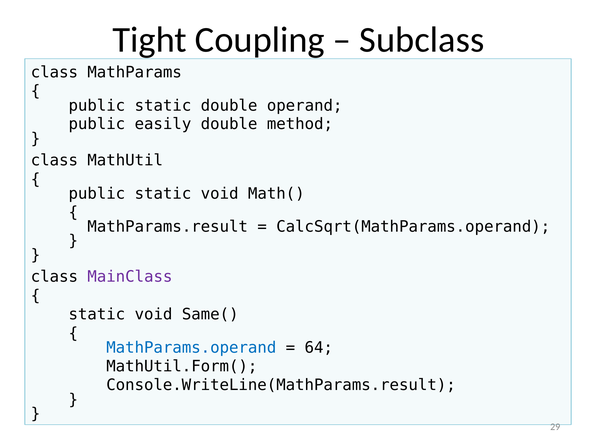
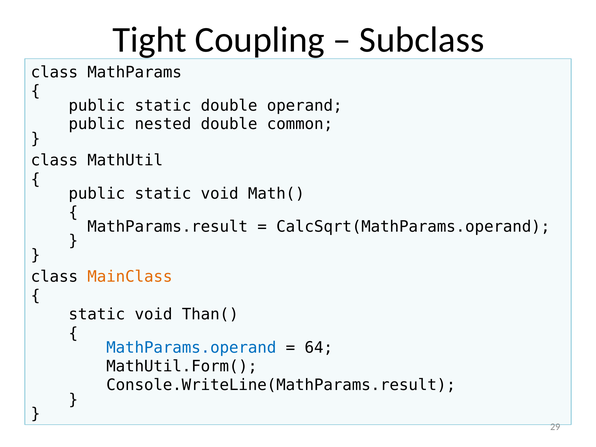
easily: easily -> nested
method: method -> common
MainClass colour: purple -> orange
Same(: Same( -> Than(
